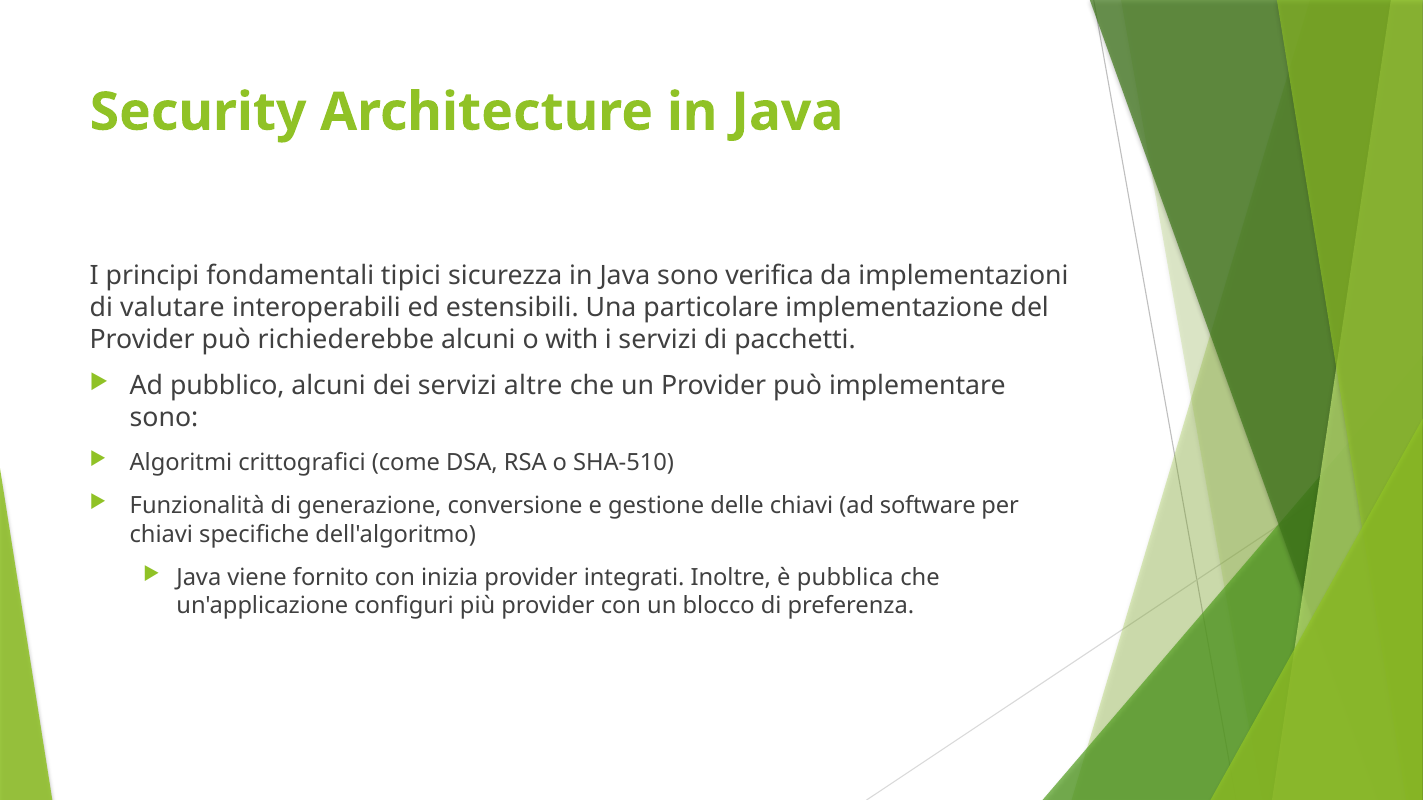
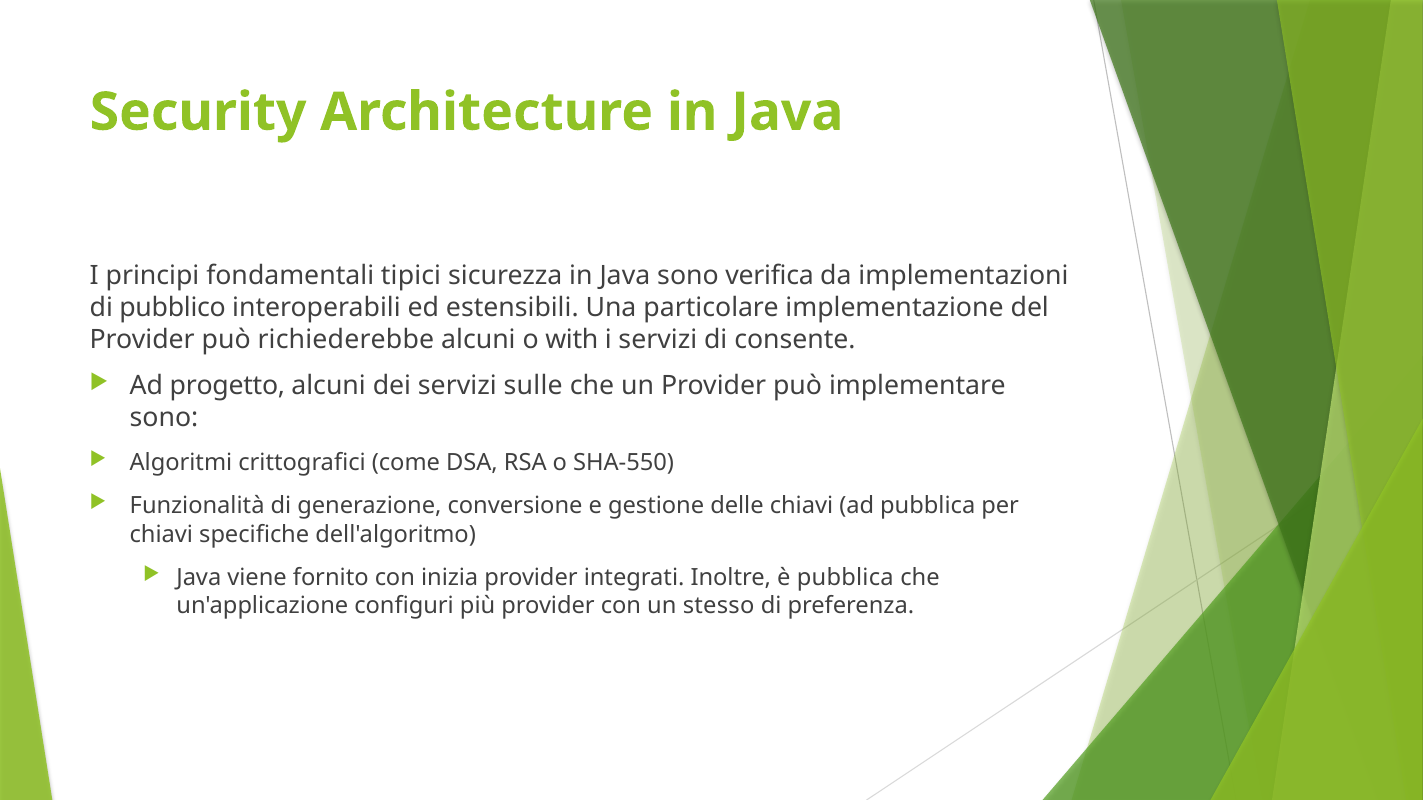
valutare: valutare -> pubblico
pacchetti: pacchetti -> consente
pubblico: pubblico -> progetto
altre: altre -> sulle
SHA-510: SHA-510 -> SHA-550
ad software: software -> pubblica
blocco: blocco -> stesso
